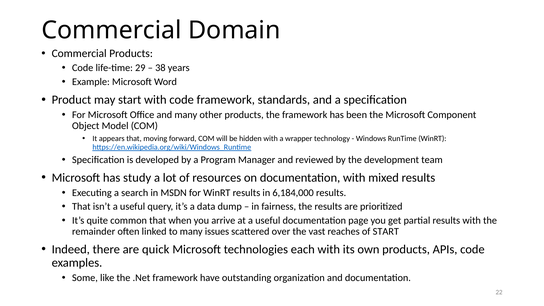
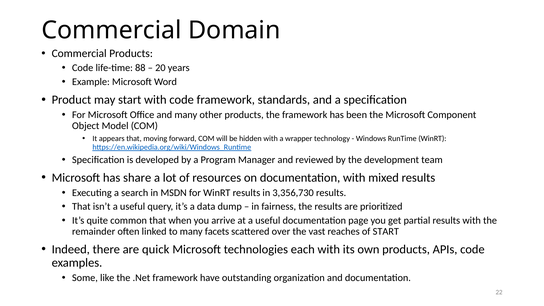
29: 29 -> 88
38: 38 -> 20
study: study -> share
6,184,000: 6,184,000 -> 3,356,730
issues: issues -> facets
